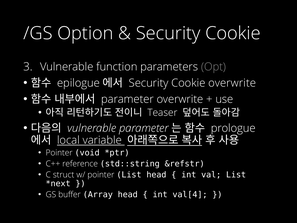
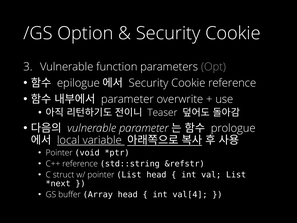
Cookie overwrite: overwrite -> reference
